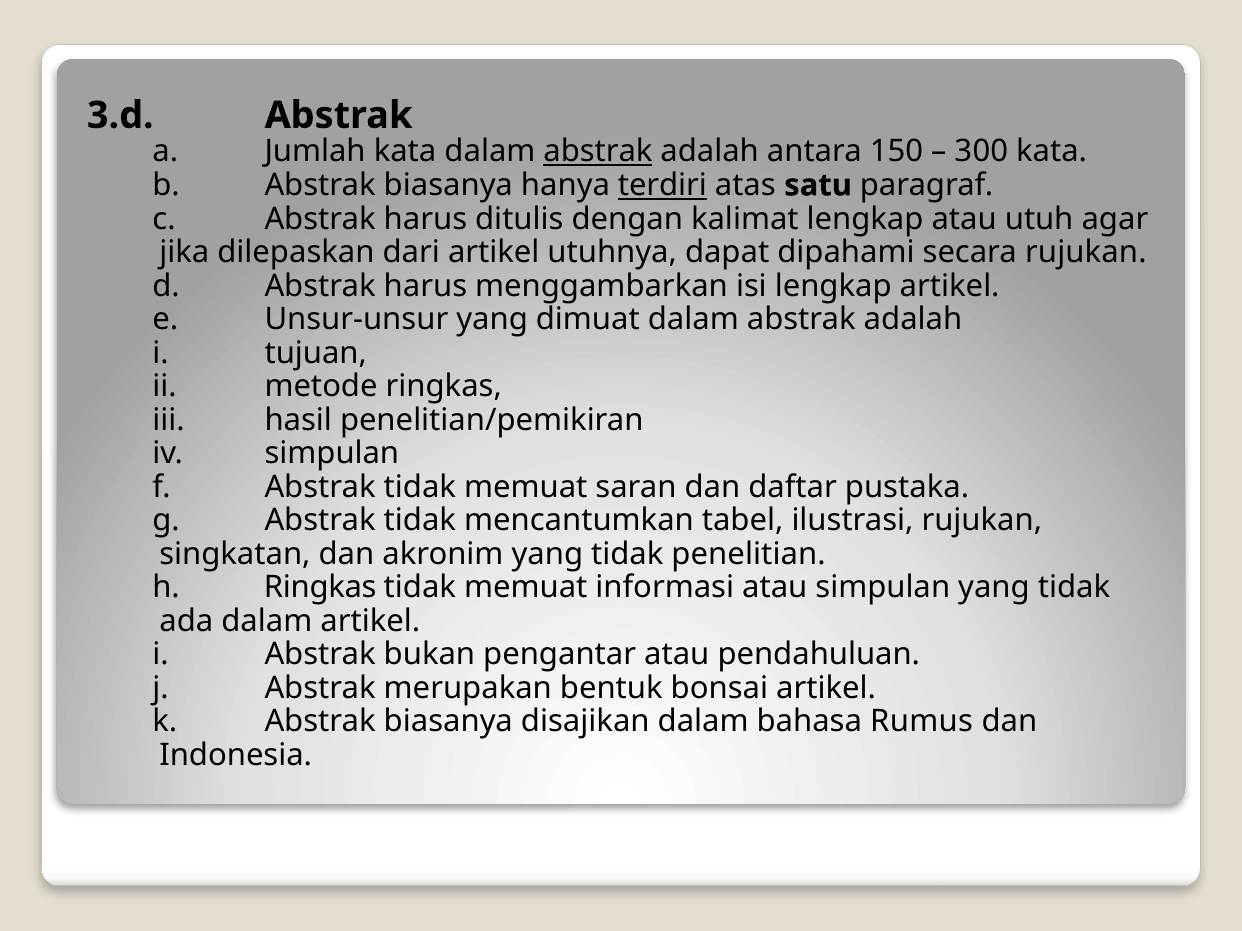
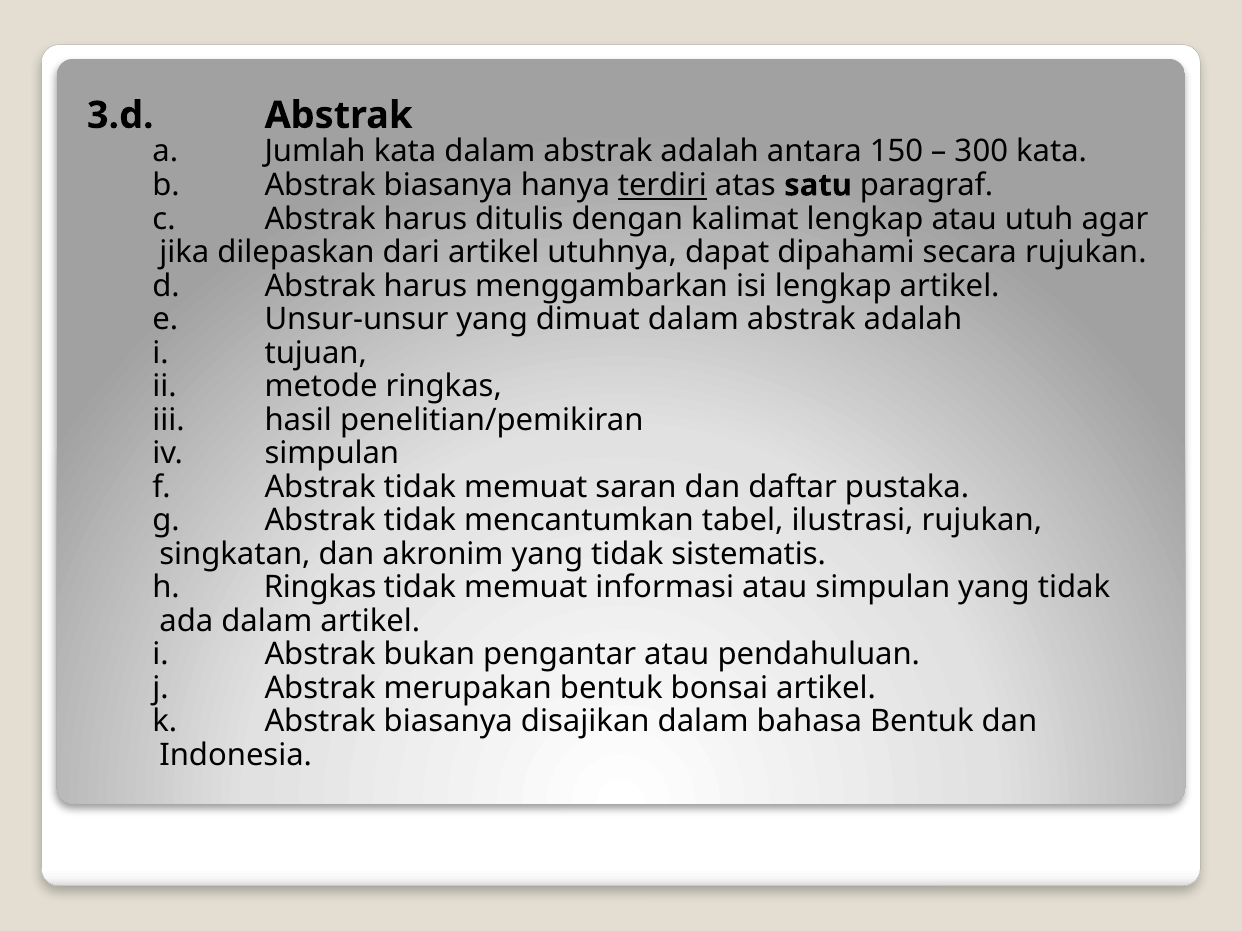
abstrak at (598, 152) underline: present -> none
penelitian: penelitian -> sistematis
bahasa Rumus: Rumus -> Bentuk
